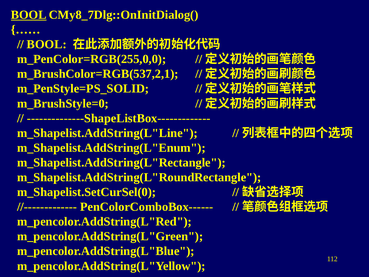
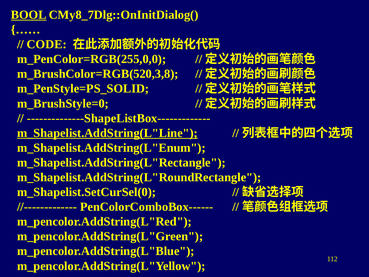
BOOL at (47, 44): BOOL -> CODE
m_BrushColor=RGB(537,2,1: m_BrushColor=RGB(537,2,1 -> m_BrushColor=RGB(520,3,8
m_Shapelist.AddString(L"Line underline: none -> present
